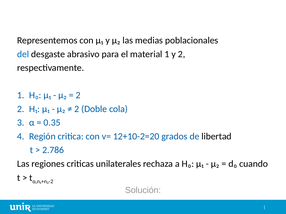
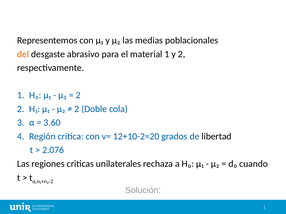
del colour: blue -> orange
0.35: 0.35 -> 3.60
2.786: 2.786 -> 2.076
